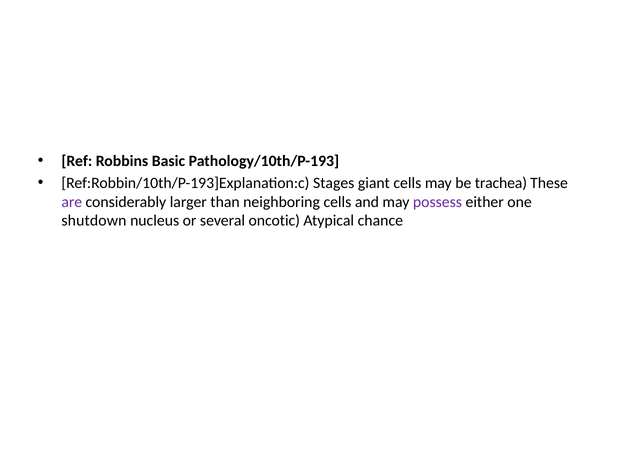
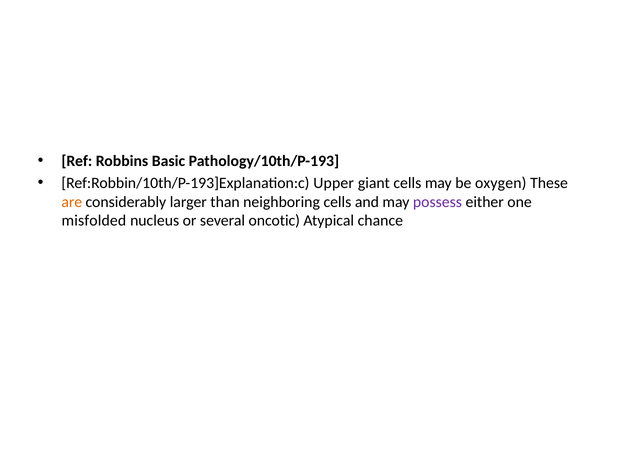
Stages: Stages -> Upper
trachea: trachea -> oxygen
are colour: purple -> orange
shutdown: shutdown -> misfolded
